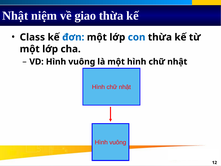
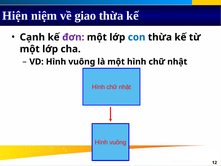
Nhật at (15, 16): Nhật -> Hiện
Class: Class -> Cạnh
đơn colour: blue -> purple
